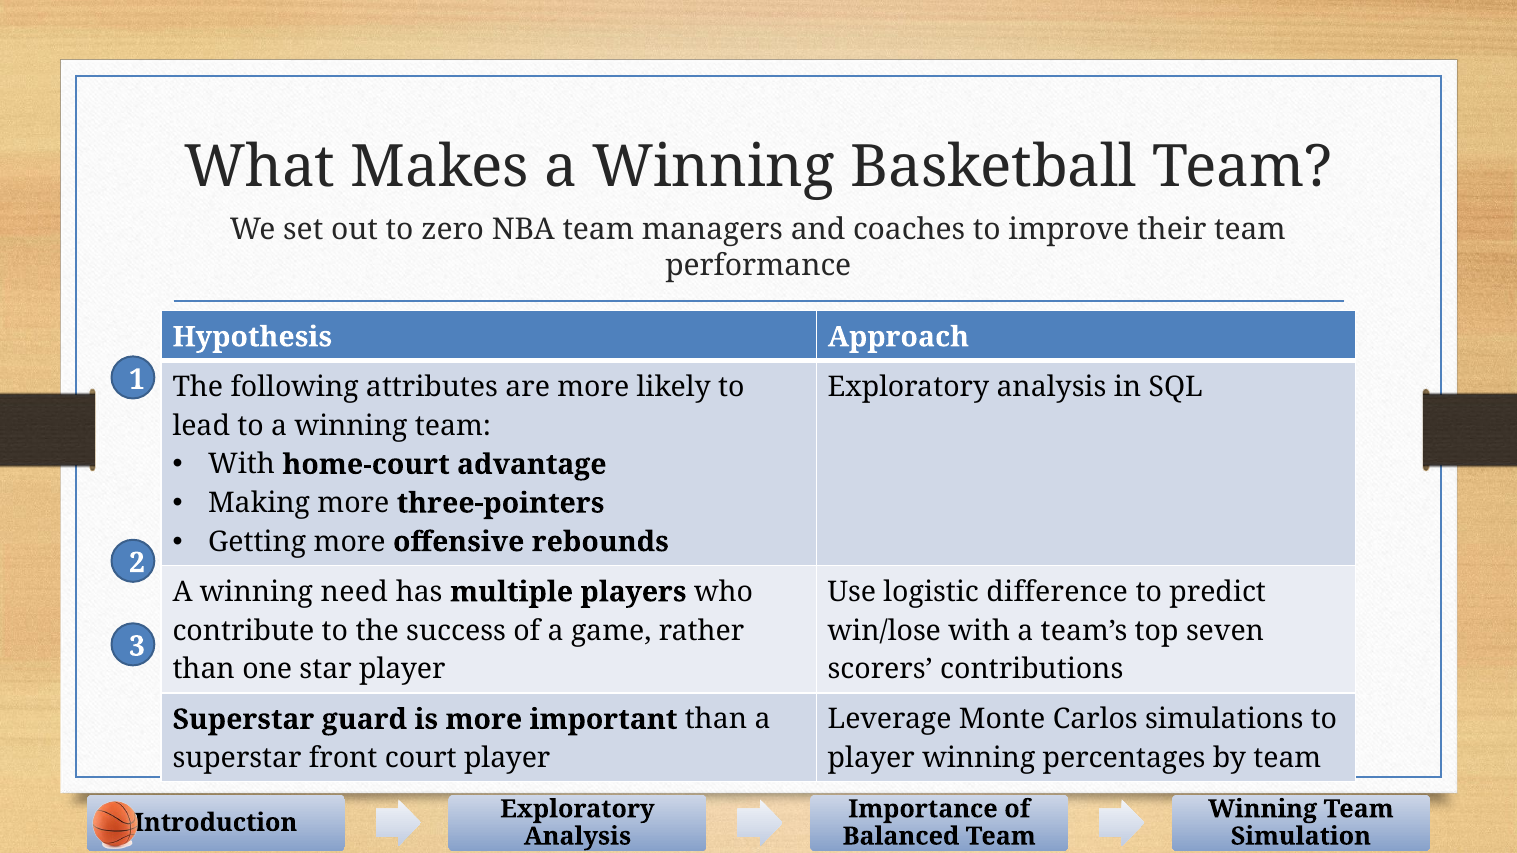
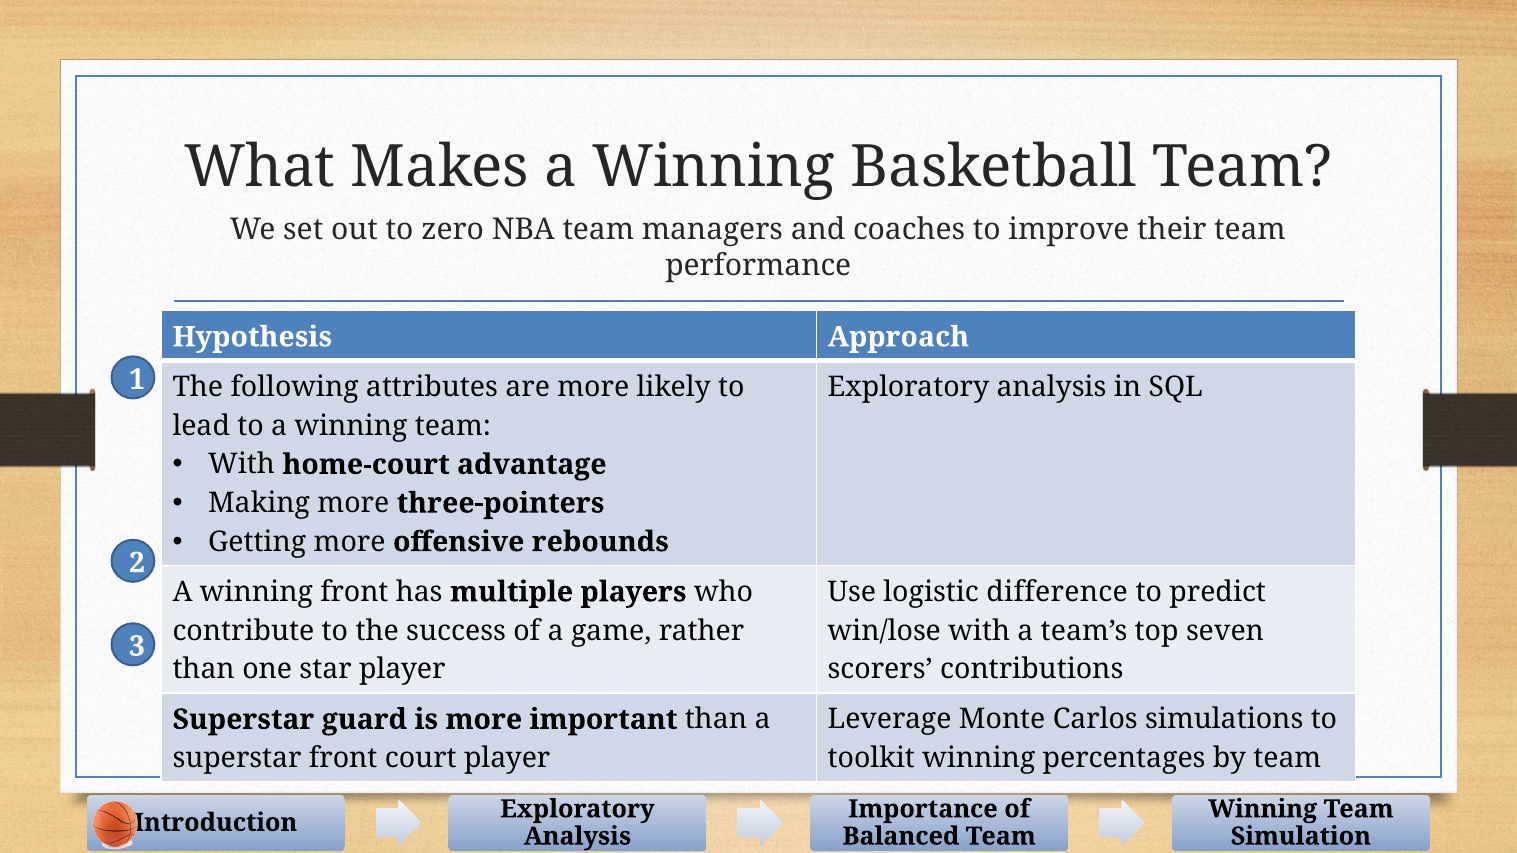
winning need: need -> front
player at (871, 758): player -> toolkit
